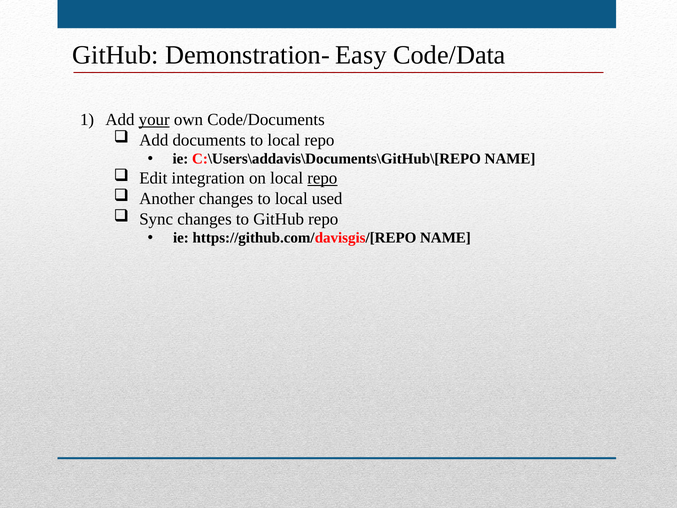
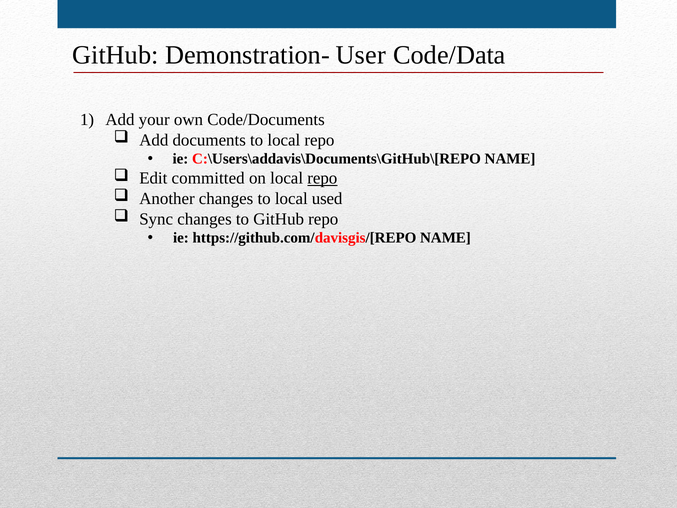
Easy: Easy -> User
your underline: present -> none
integration: integration -> committed
